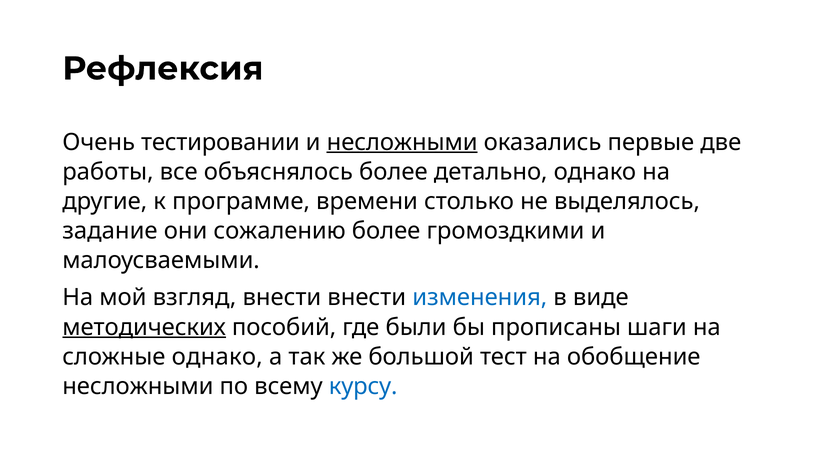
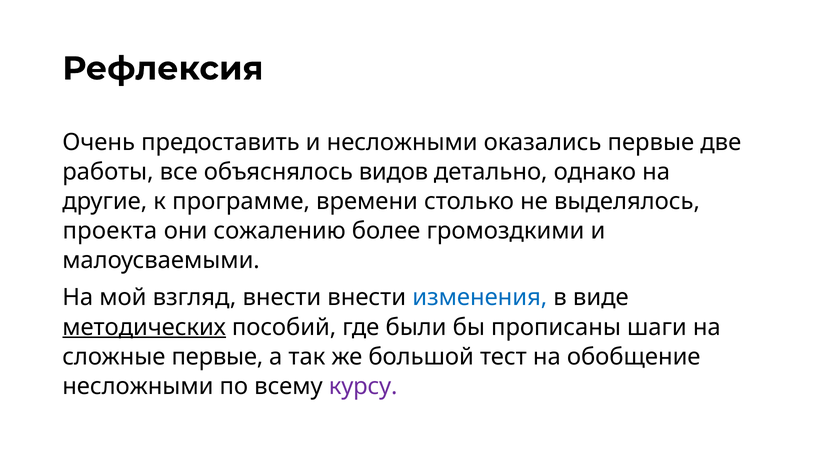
тестировании: тестировании -> предоставить
несложными at (402, 142) underline: present -> none
объяснялось более: более -> видов
задание: задание -> проекта
сложные однако: однако -> первые
курсу colour: blue -> purple
